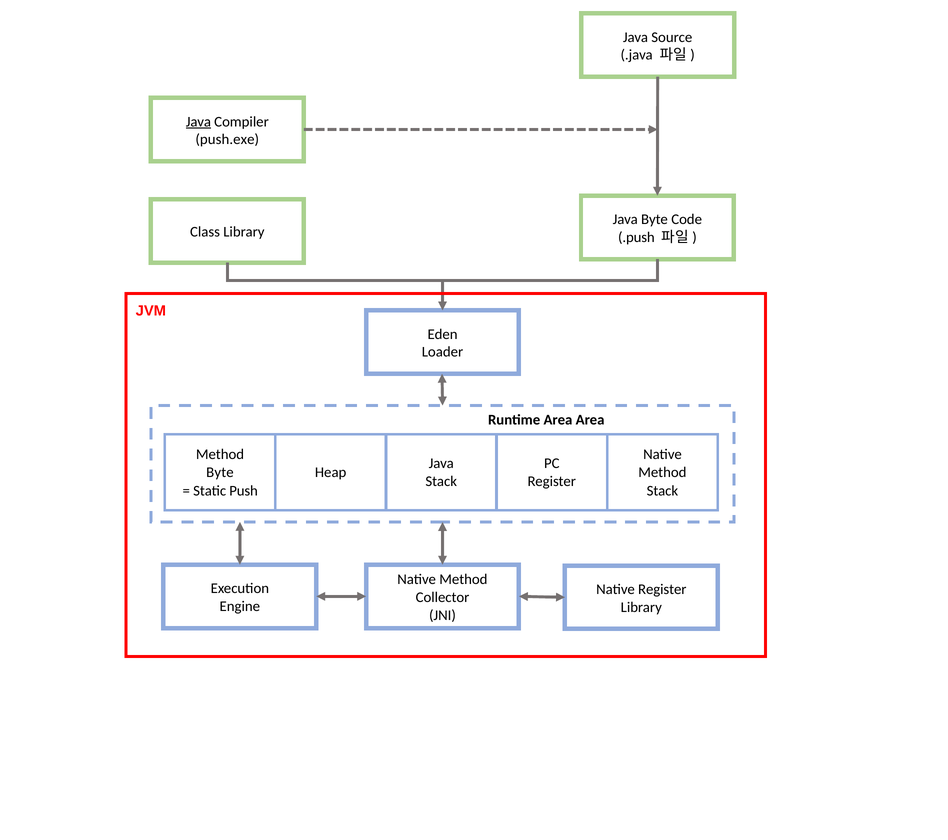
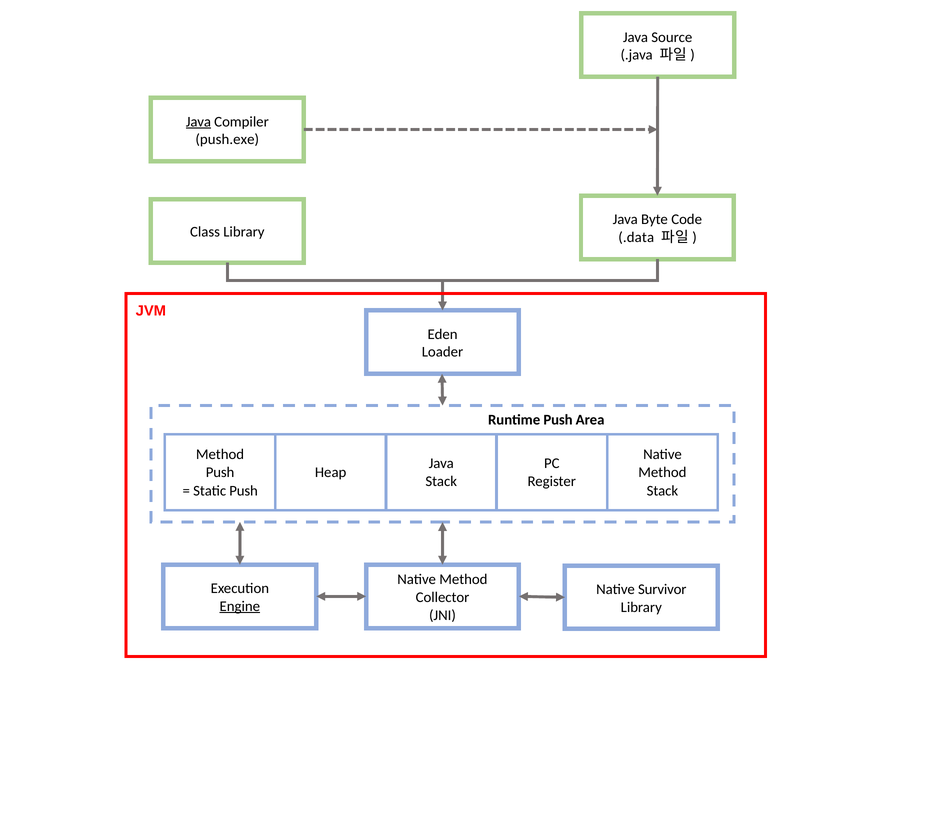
.push: .push -> .data
Runtime Area: Area -> Push
Byte at (220, 472): Byte -> Push
Native Register: Register -> Survivor
Engine underline: none -> present
